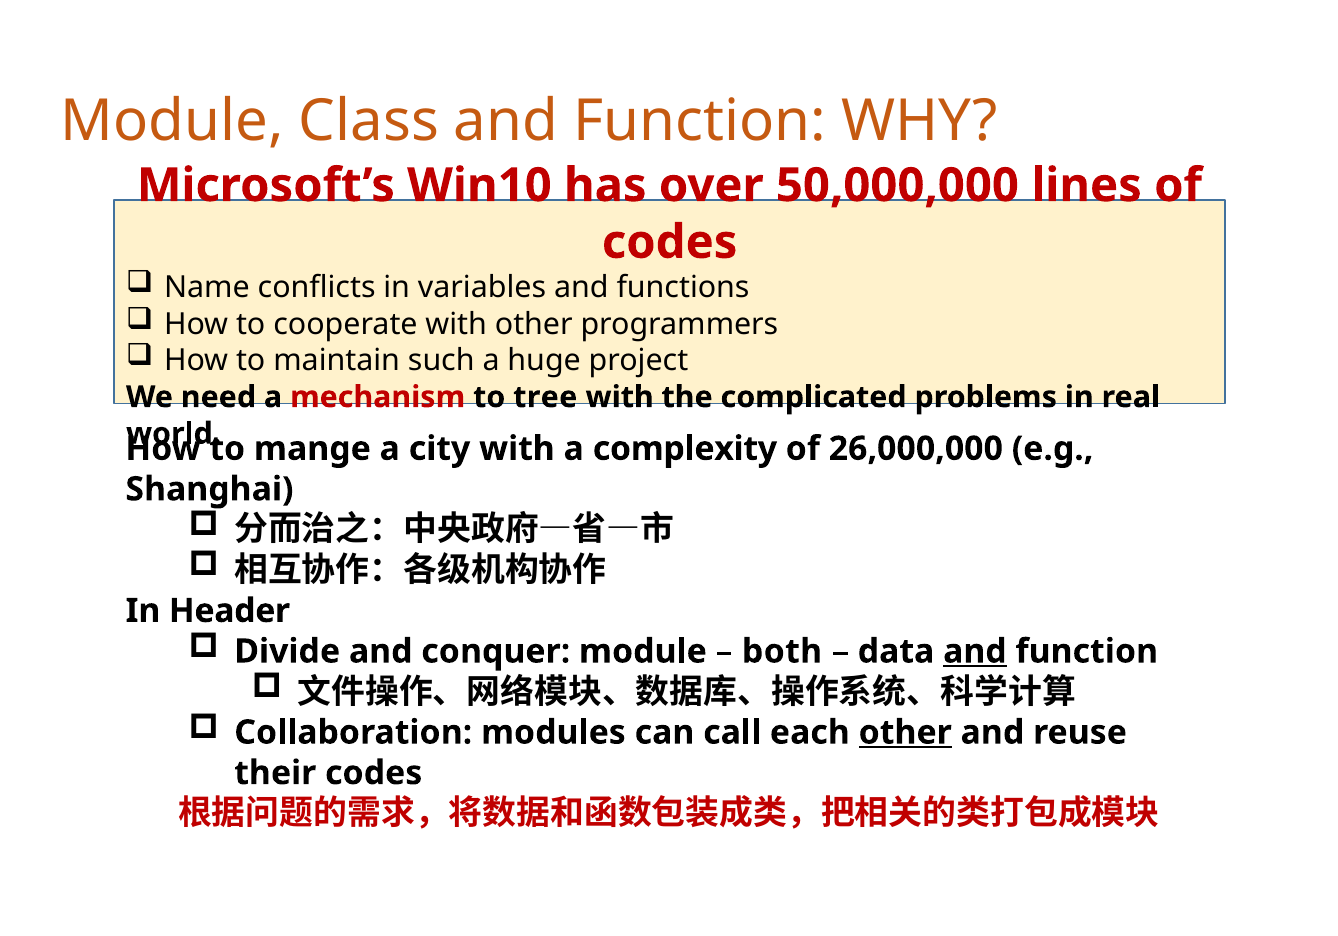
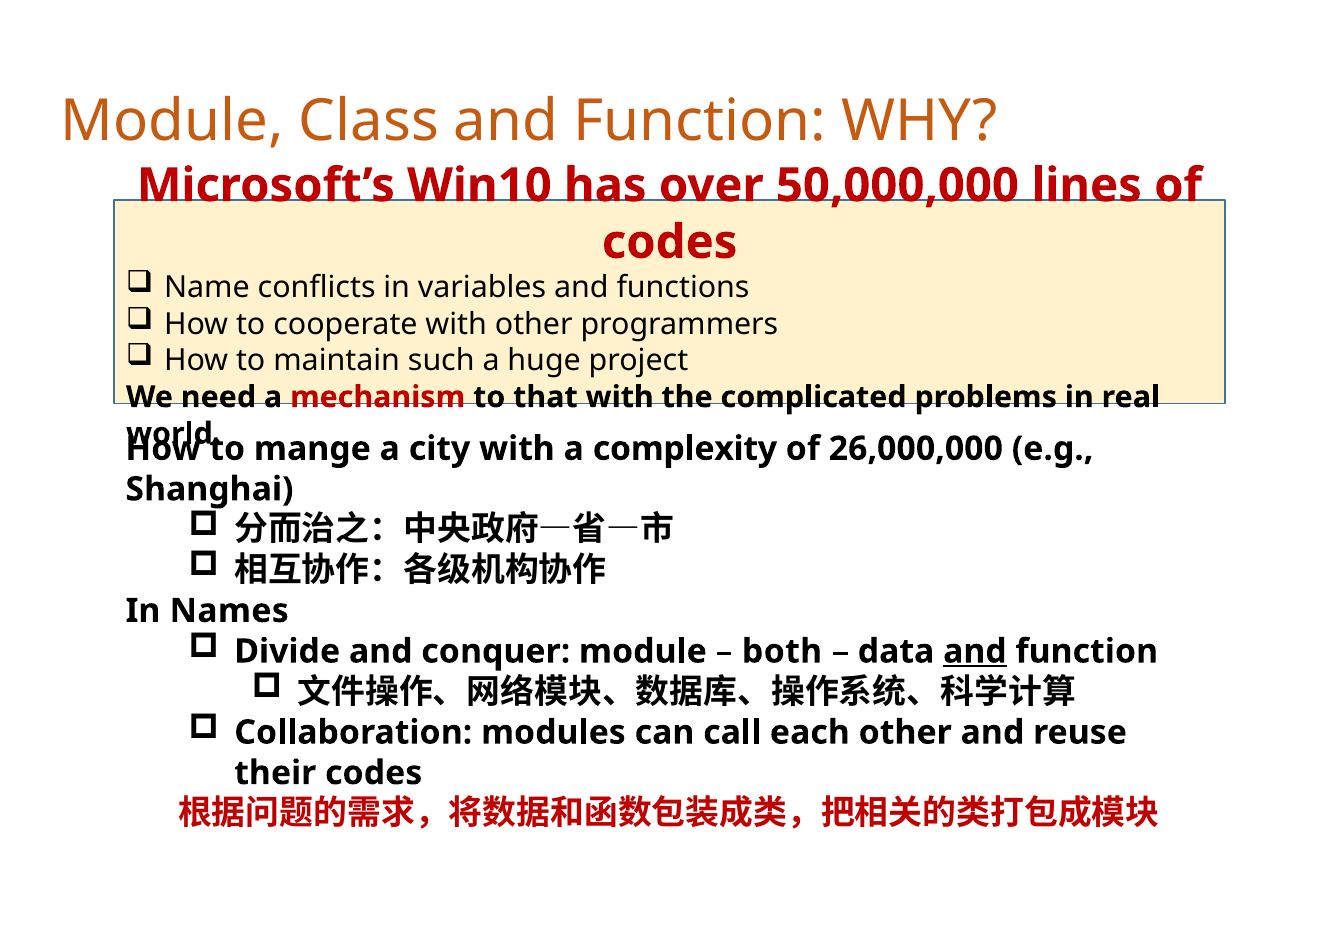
tree: tree -> that
Header: Header -> Names
other at (905, 733) underline: present -> none
